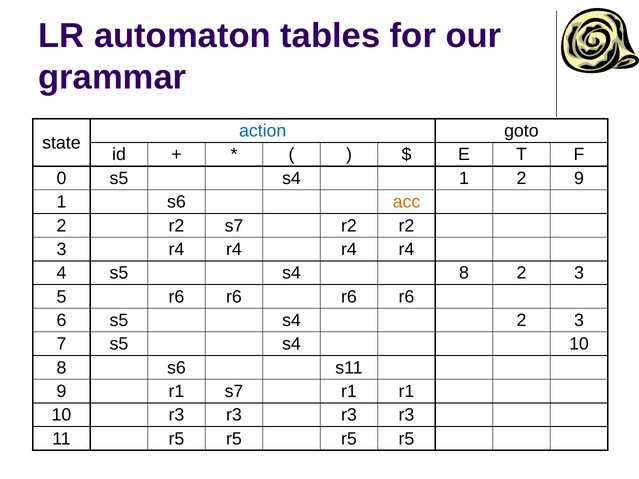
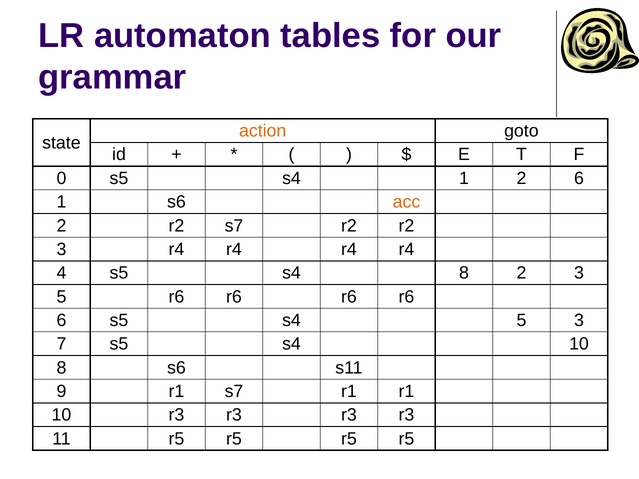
action colour: blue -> orange
2 9: 9 -> 6
s4 2: 2 -> 5
